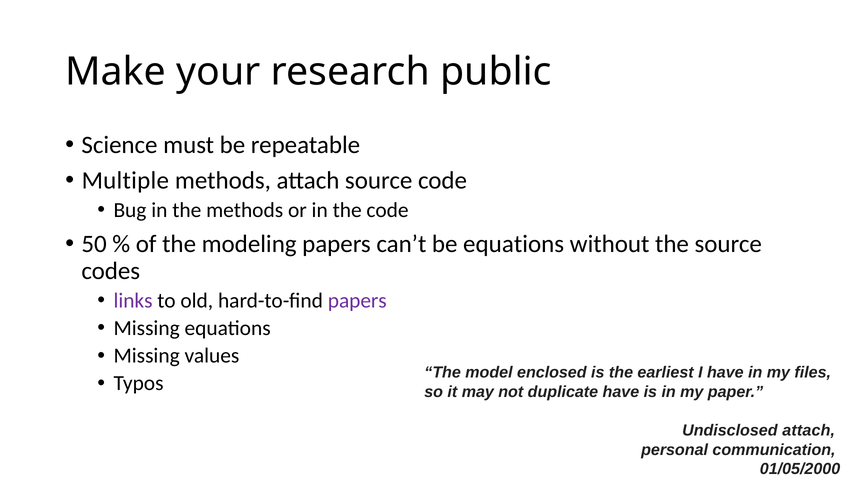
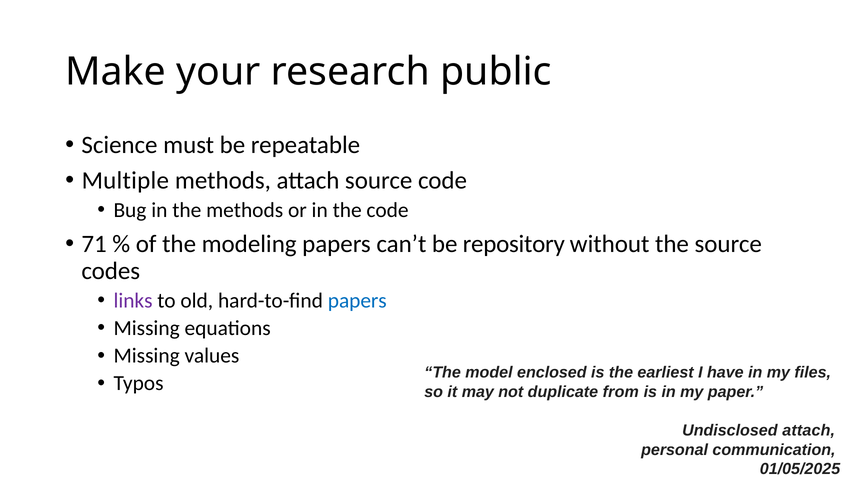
50: 50 -> 71
be equations: equations -> repository
papers at (357, 301) colour: purple -> blue
duplicate have: have -> from
01/05/2000: 01/05/2000 -> 01/05/2025
